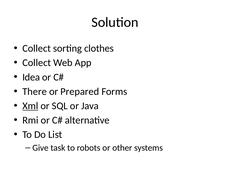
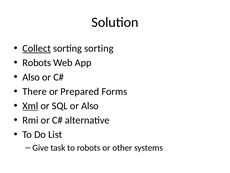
Collect at (37, 48) underline: none -> present
sorting clothes: clothes -> sorting
Collect at (37, 63): Collect -> Robots
Idea at (31, 77): Idea -> Also
or Java: Java -> Also
